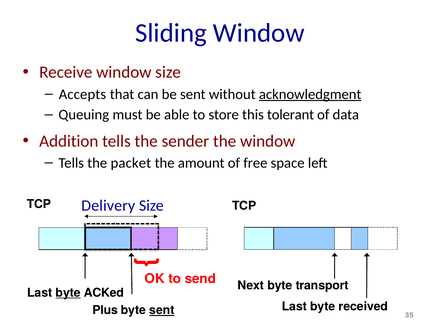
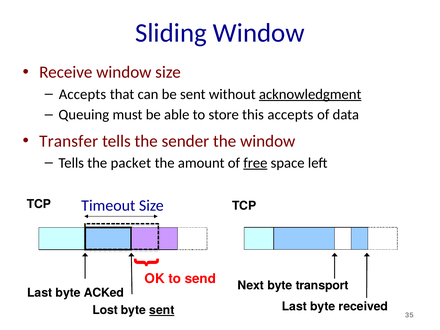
this tolerant: tolerant -> accepts
Addition: Addition -> Transfer
free underline: none -> present
Delivery: Delivery -> Timeout
byte at (68, 293) underline: present -> none
Plus: Plus -> Lost
